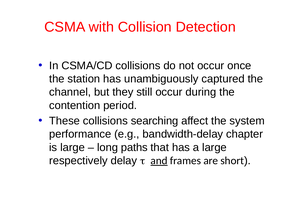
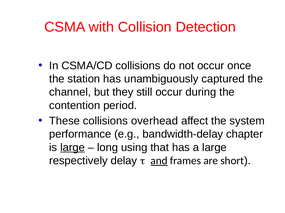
searching: searching -> overhead
large at (73, 148) underline: none -> present
paths: paths -> using
